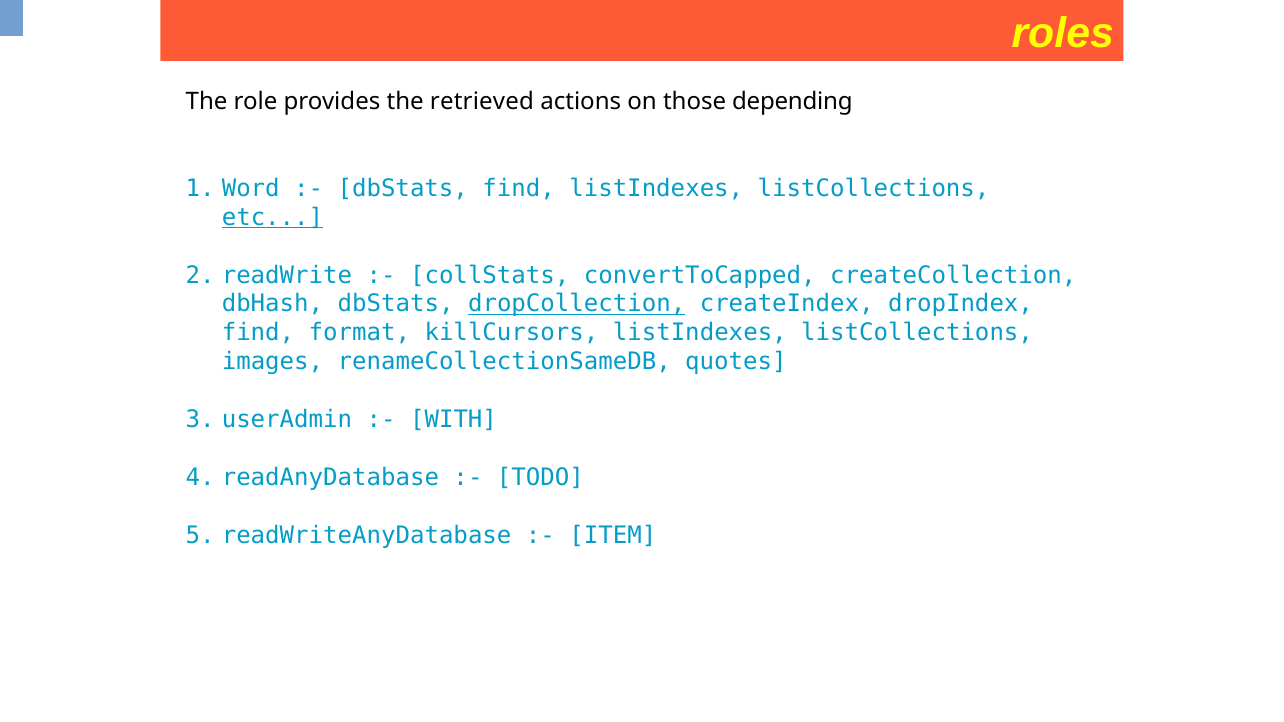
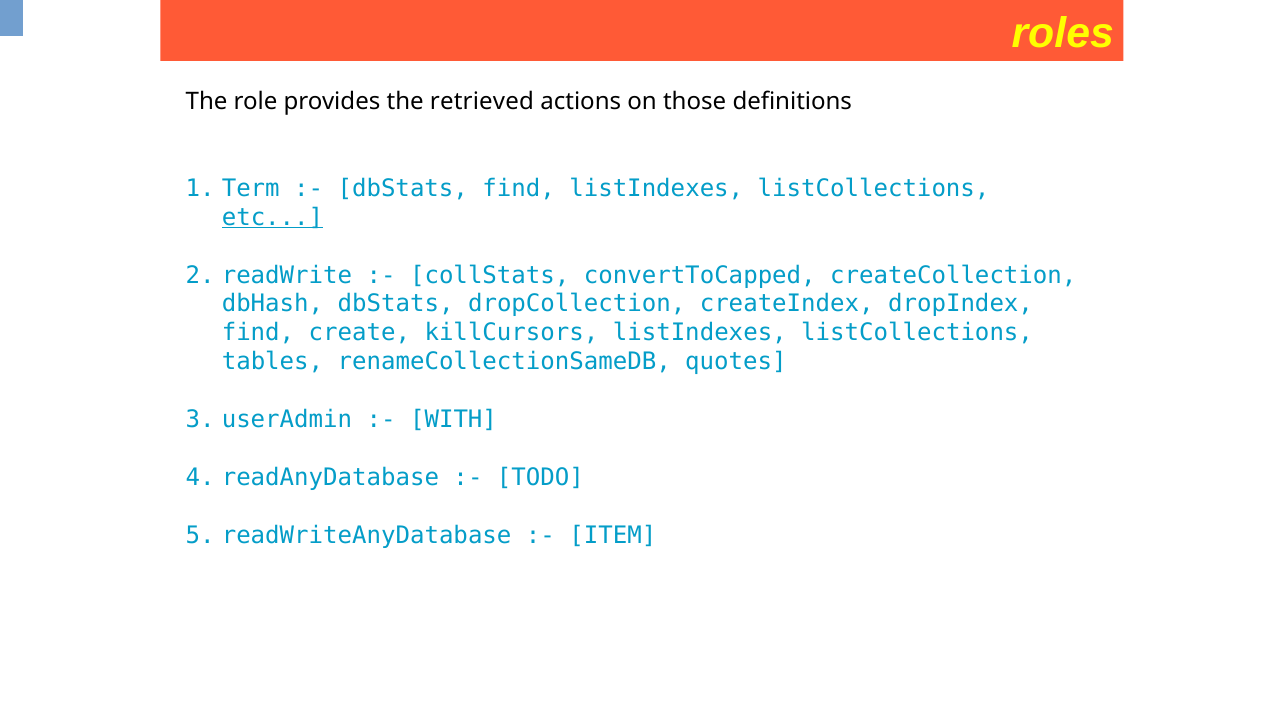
depending: depending -> definitions
Word: Word -> Term
dropCollection underline: present -> none
format: format -> create
images: images -> tables
